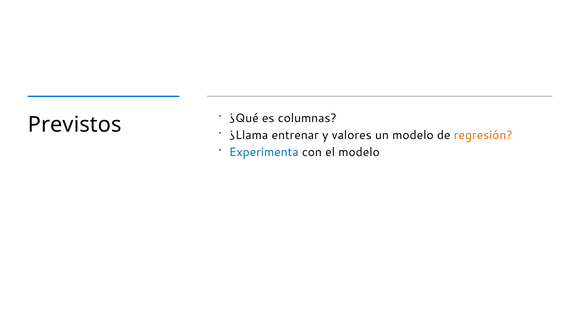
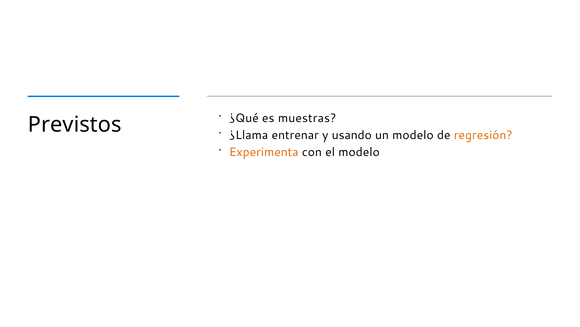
columnas: columnas -> muestras
valores: valores -> usando
Experimenta colour: blue -> orange
